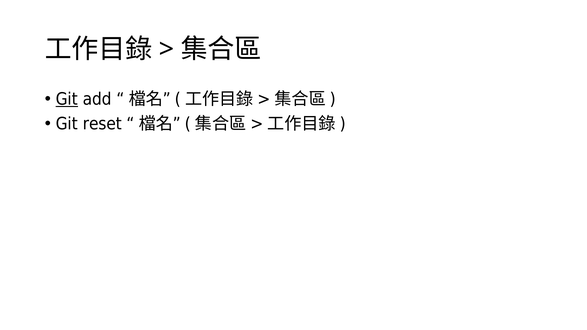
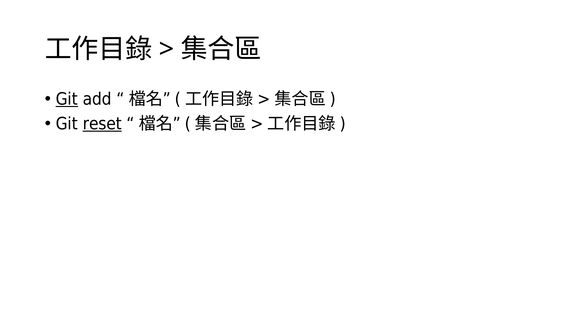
reset underline: none -> present
